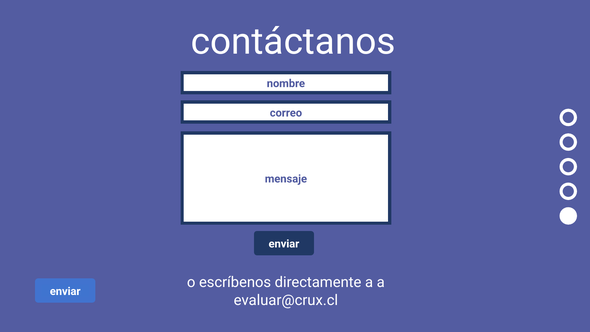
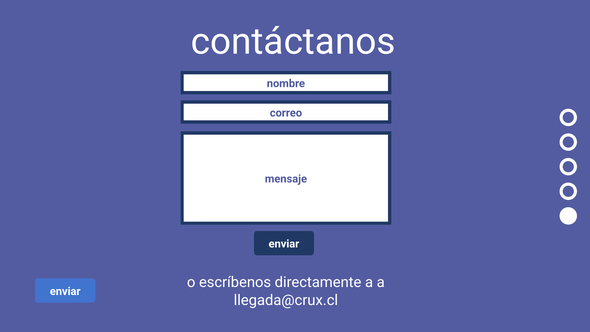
evaluar@crux.cl: evaluar@crux.cl -> llegada@crux.cl
